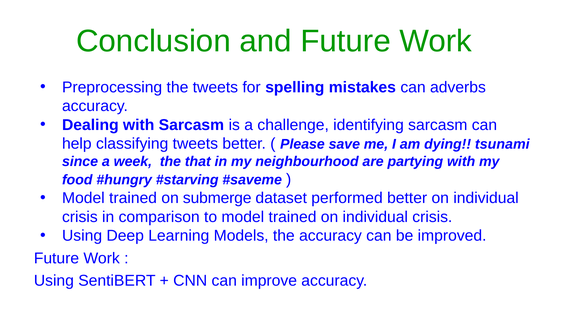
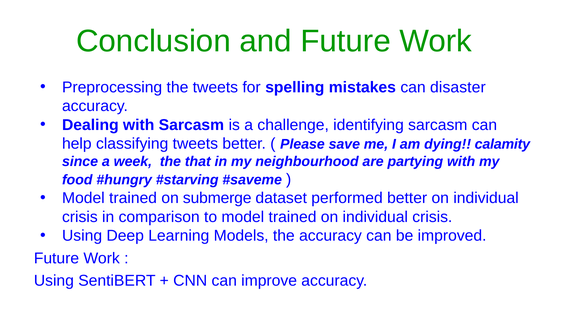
adverbs: adverbs -> disaster
tsunami: tsunami -> calamity
